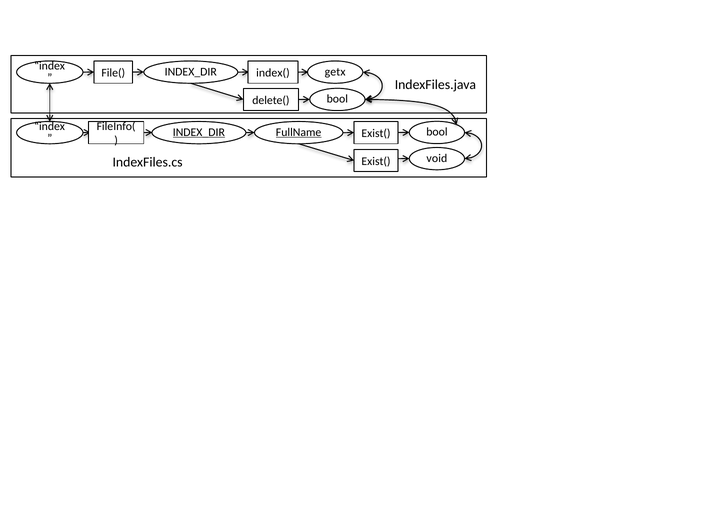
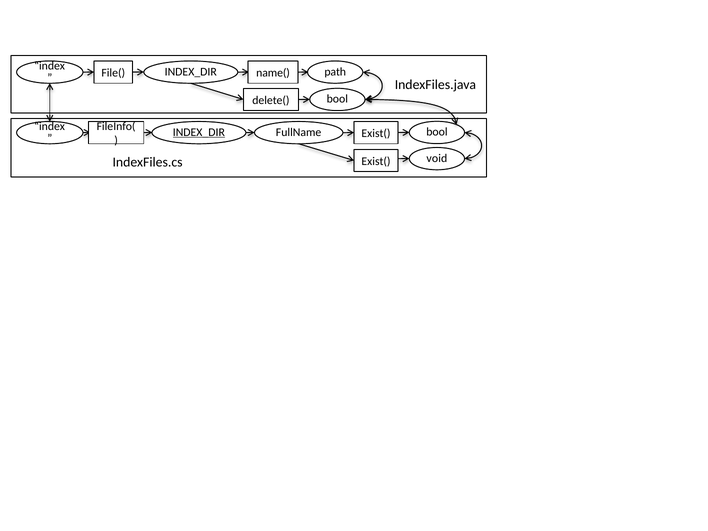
index(: index( -> name(
getx: getx -> path
FullName underline: present -> none
